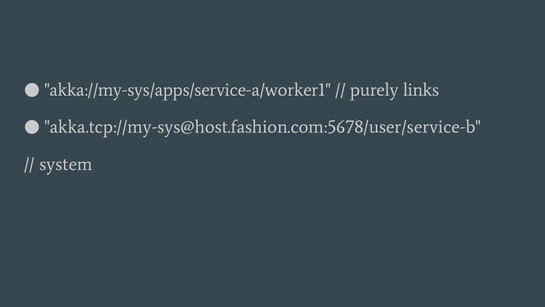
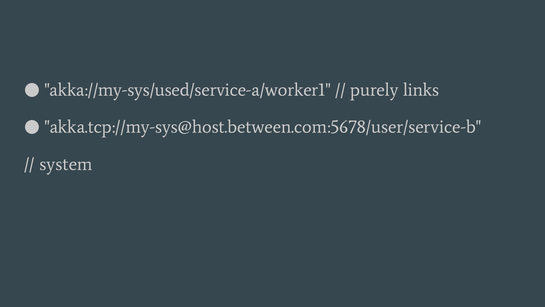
akka://my-sys/apps/service-a/worker1: akka://my-sys/apps/service-a/worker1 -> akka://my-sys/used/service-a/worker1
akka.tcp://my-sys@host.fashion.com:5678/user/service-b: akka.tcp://my-sys@host.fashion.com:5678/user/service-b -> akka.tcp://my-sys@host.between.com:5678/user/service-b
